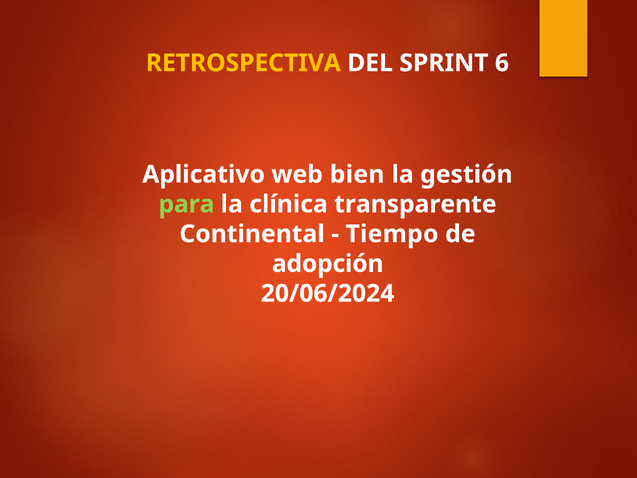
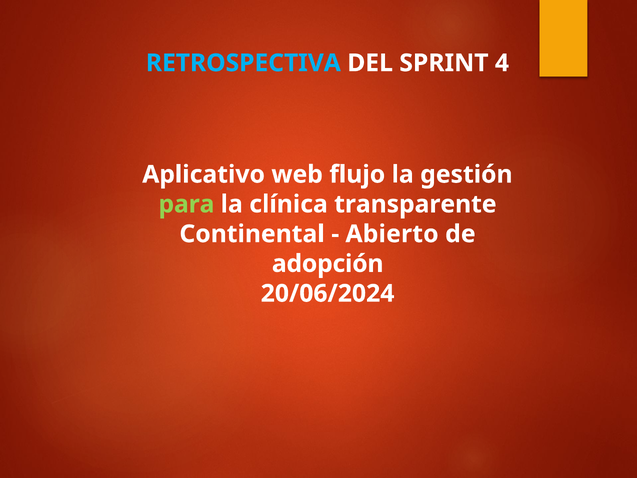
RETROSPECTIVA colour: yellow -> light blue
6: 6 -> 4
bien: bien -> flujo
Tiempo: Tiempo -> Abierto
